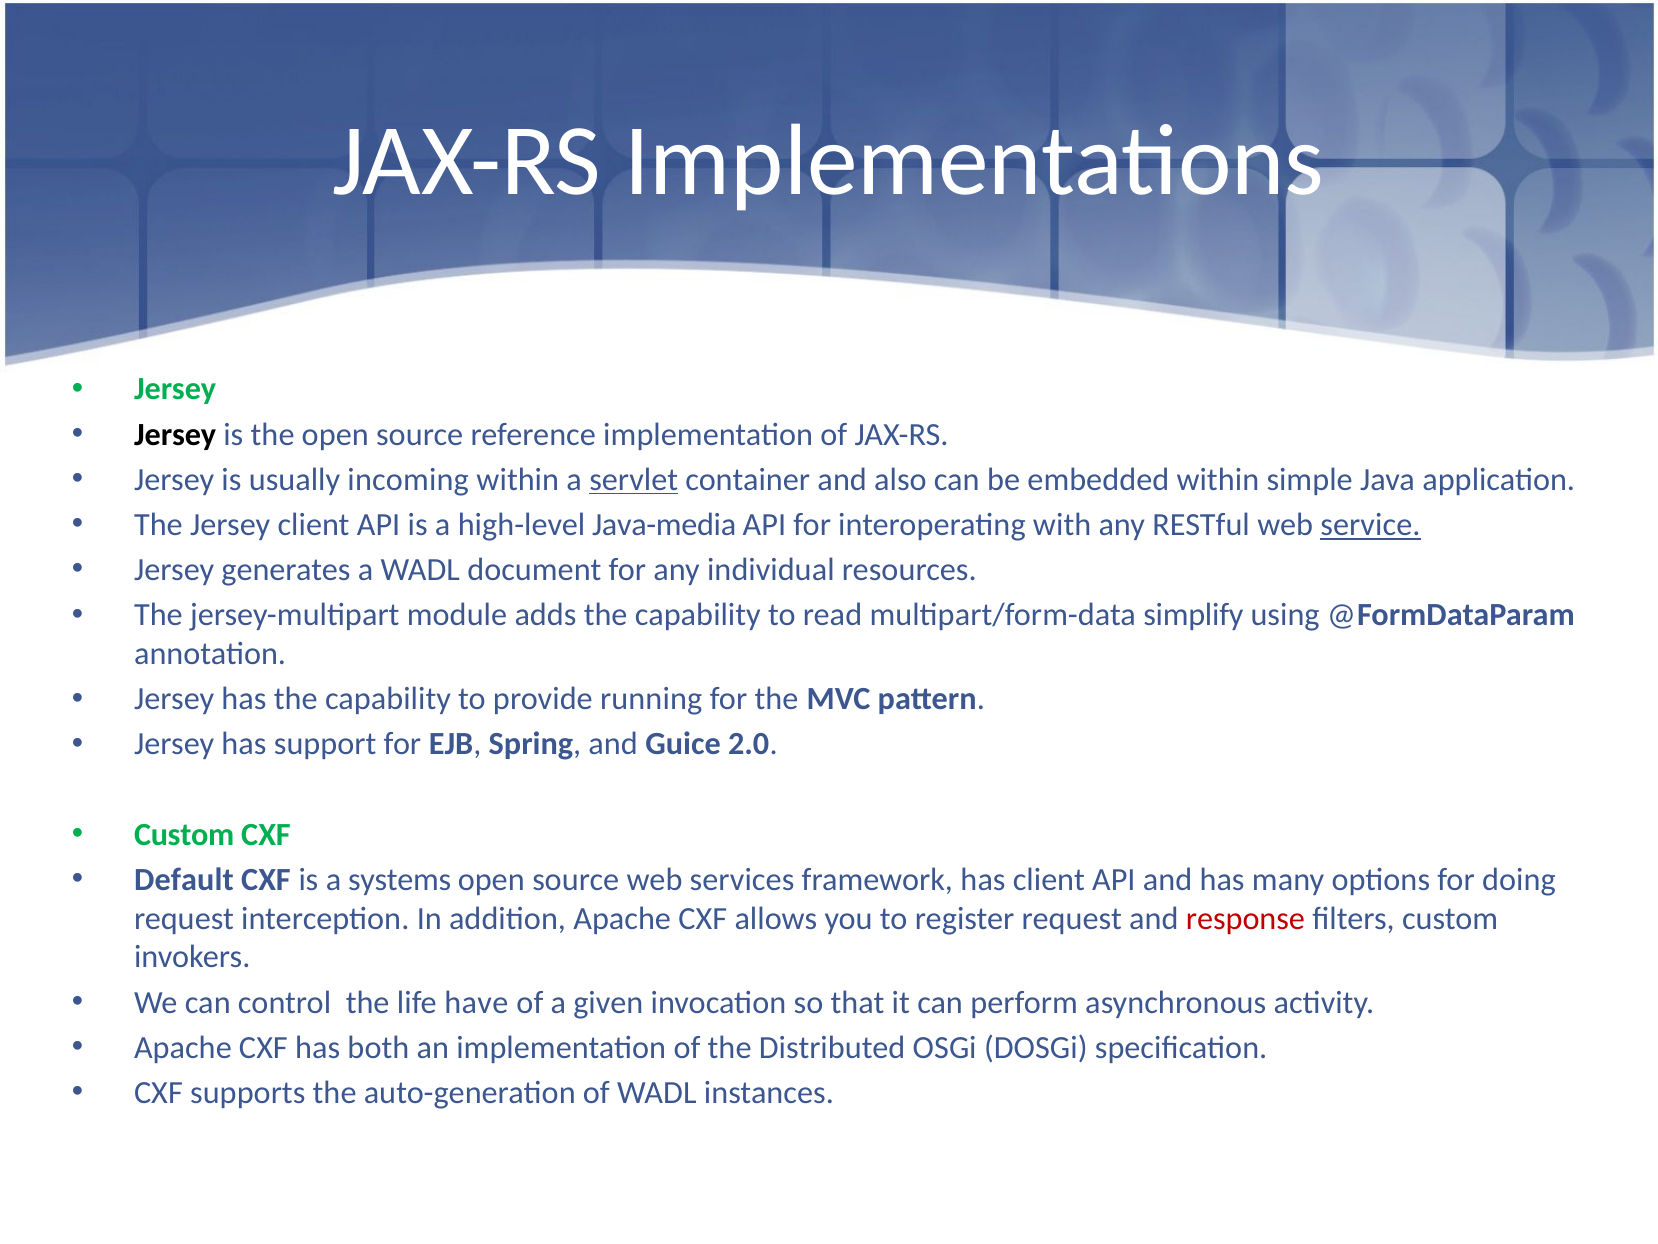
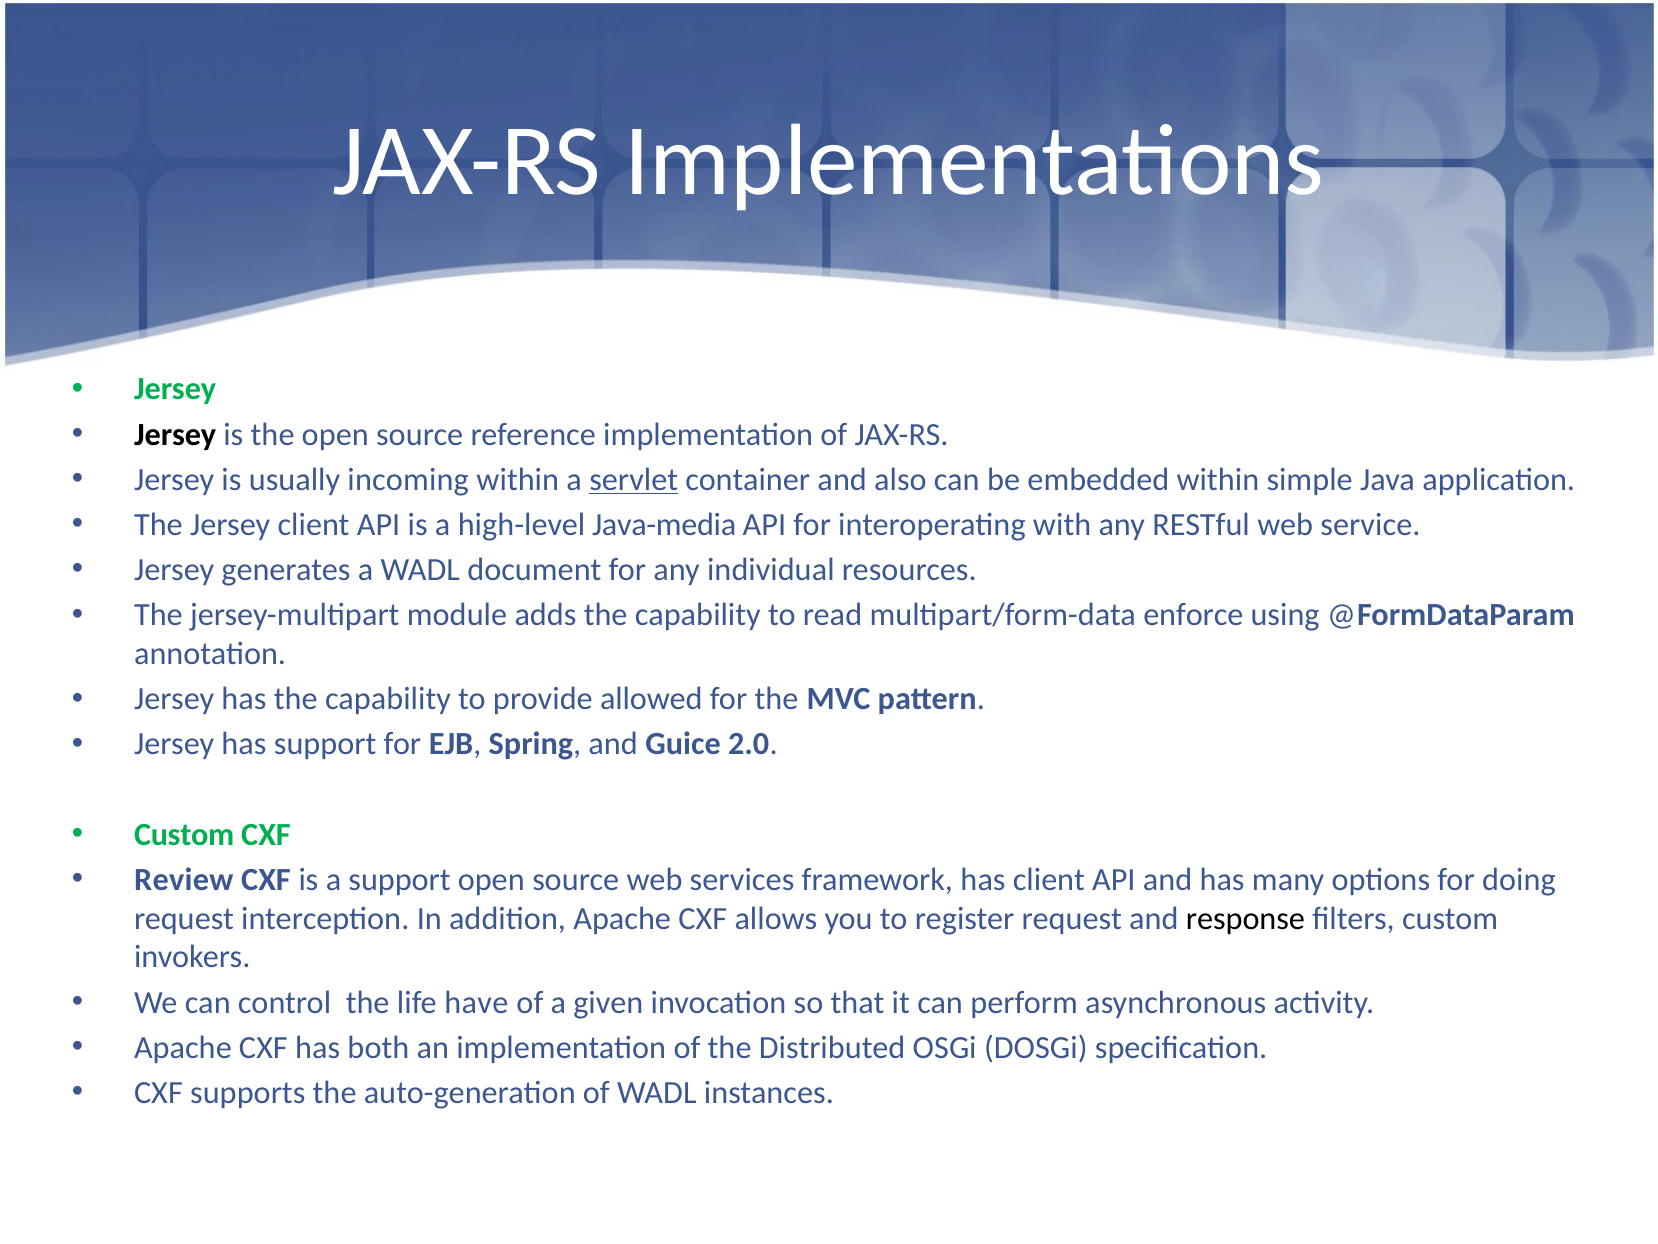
service underline: present -> none
simplify: simplify -> enforce
running: running -> allowed
Default: Default -> Review
a systems: systems -> support
response colour: red -> black
